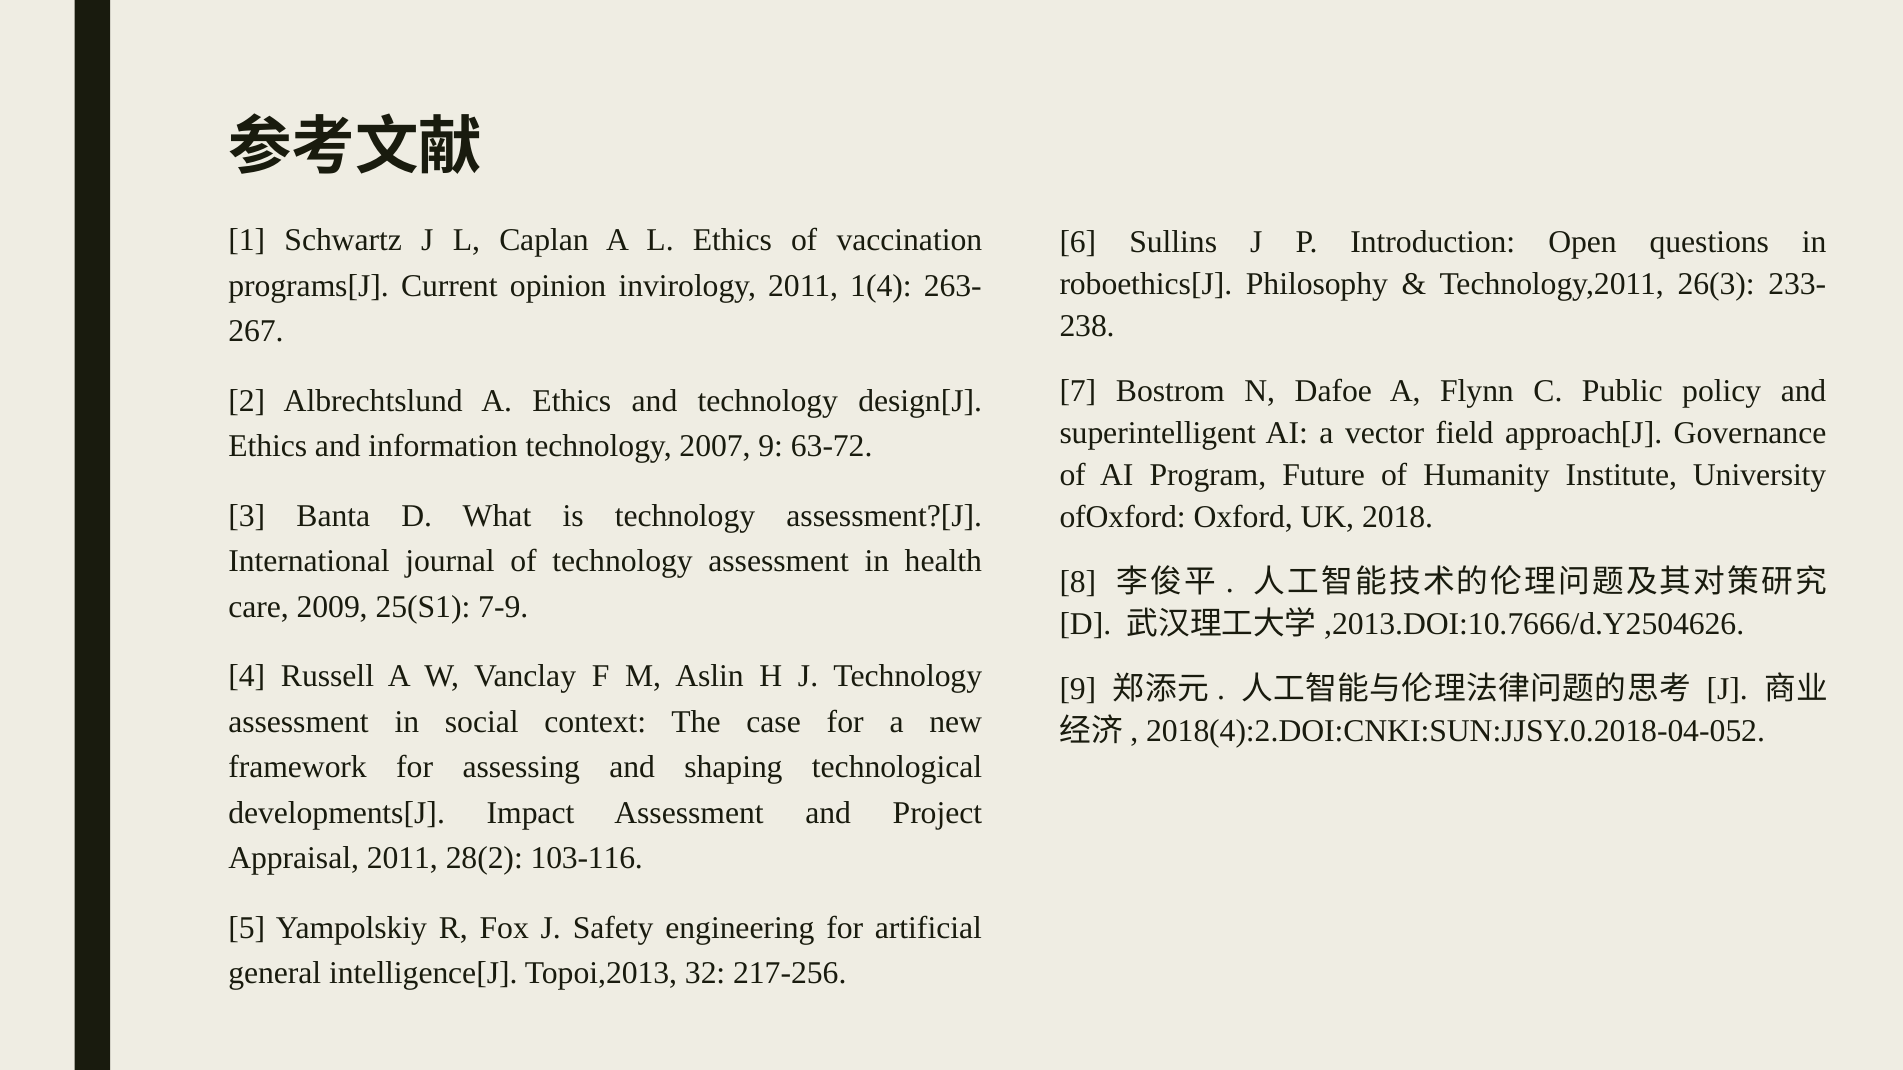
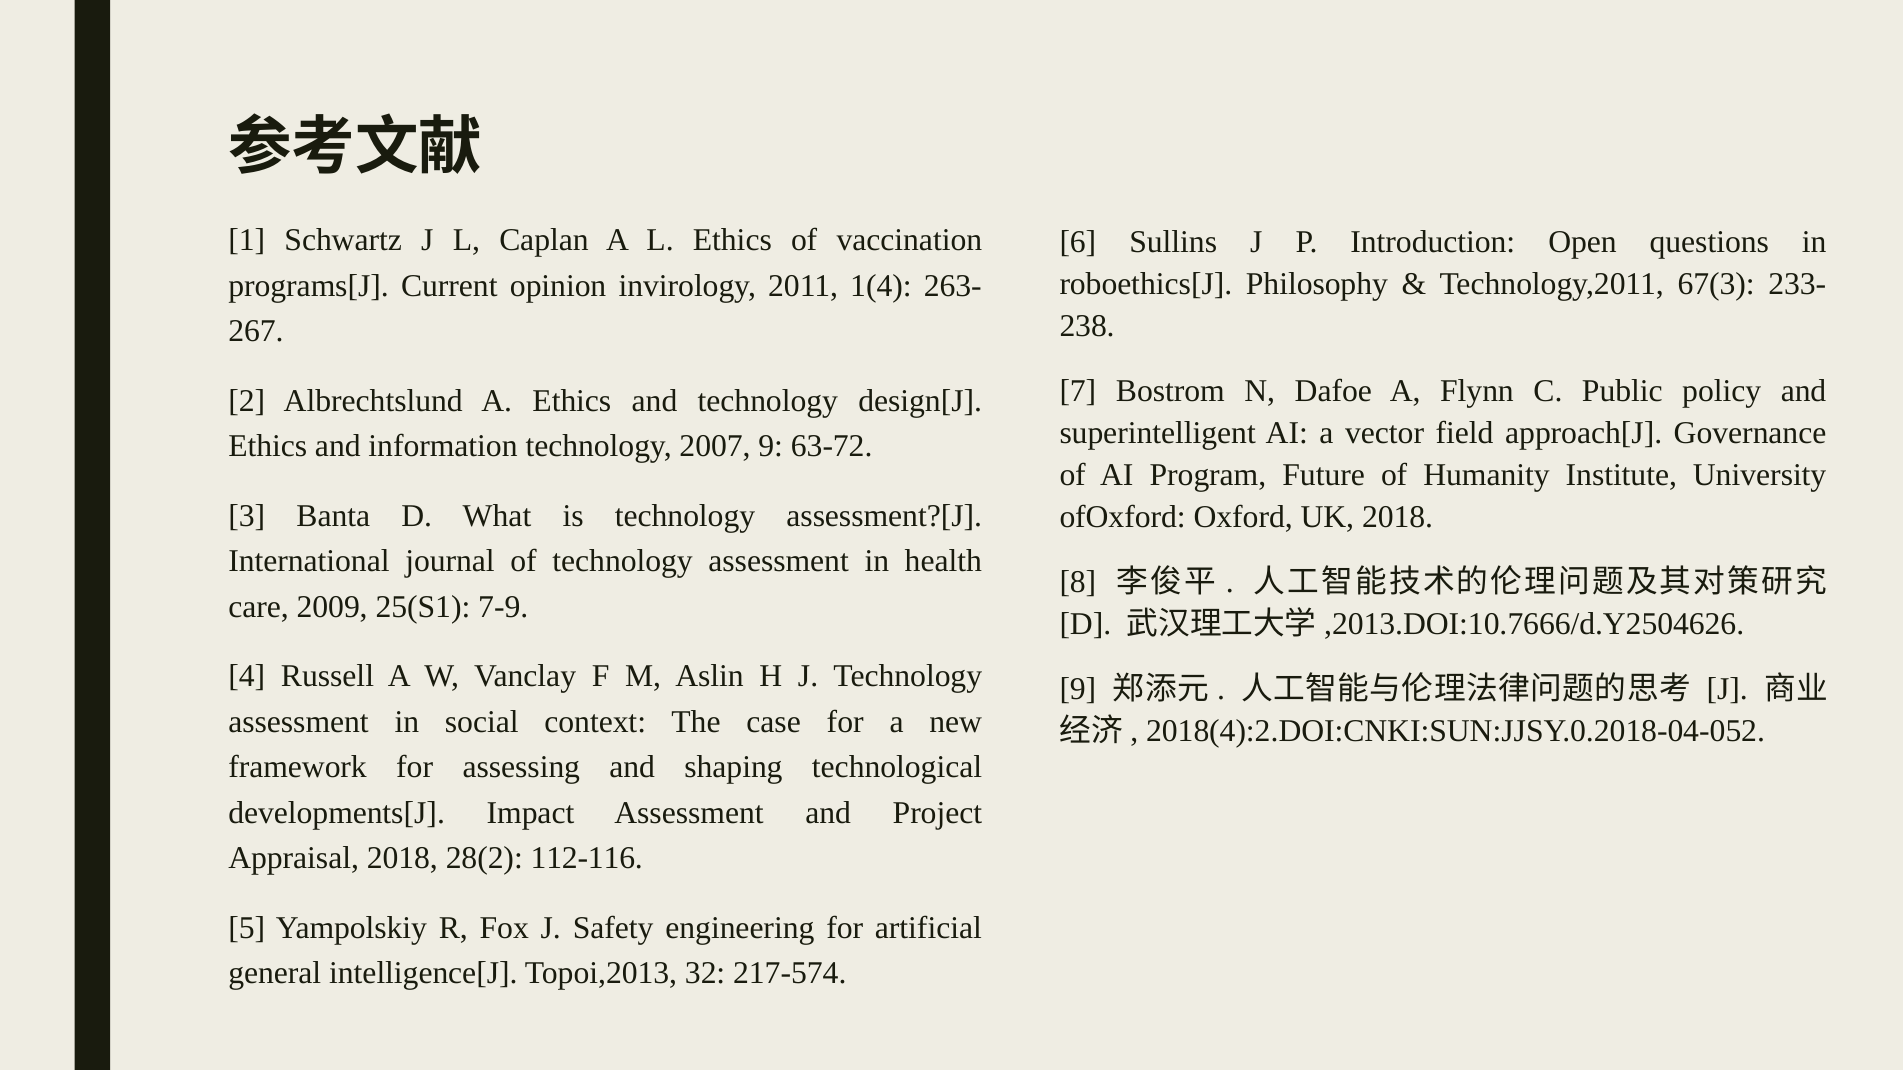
26(3: 26(3 -> 67(3
Appraisal 2011: 2011 -> 2018
103-116: 103-116 -> 112-116
217-256: 217-256 -> 217-574
